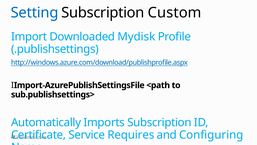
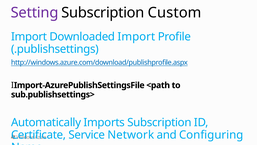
Setting colour: blue -> purple
Downloaded Mydisk: Mydisk -> Import
Requires: Requires -> Network
